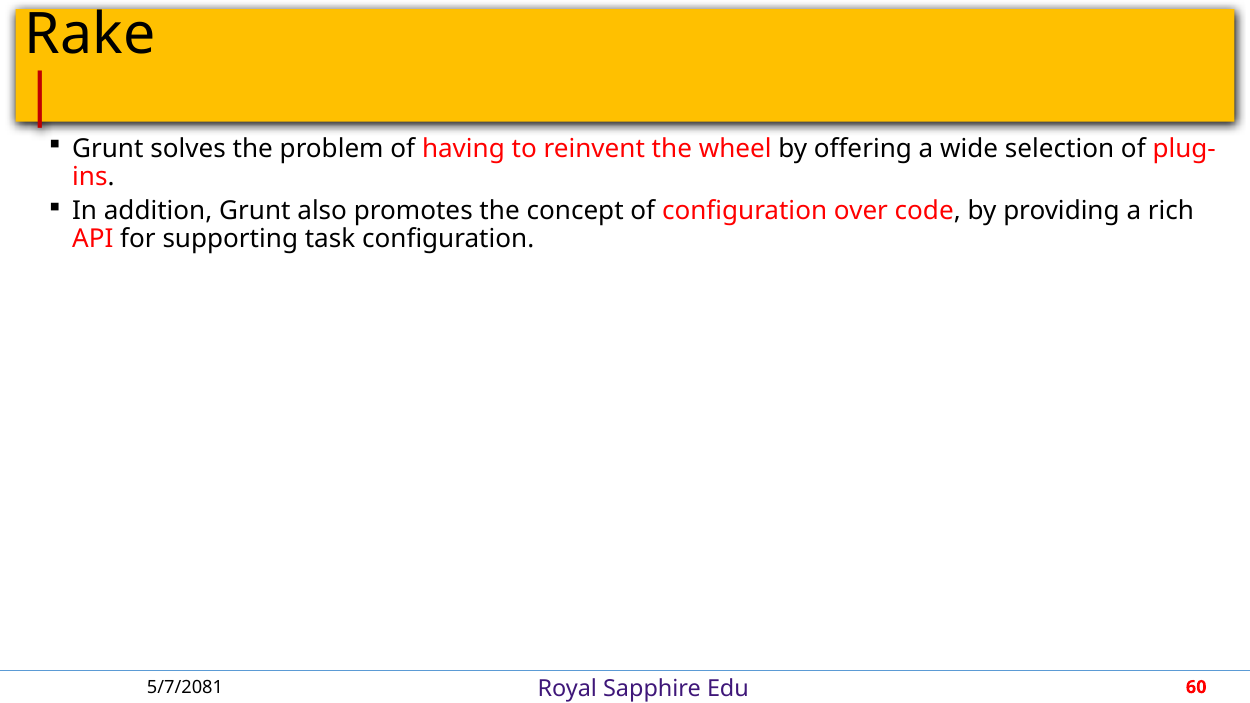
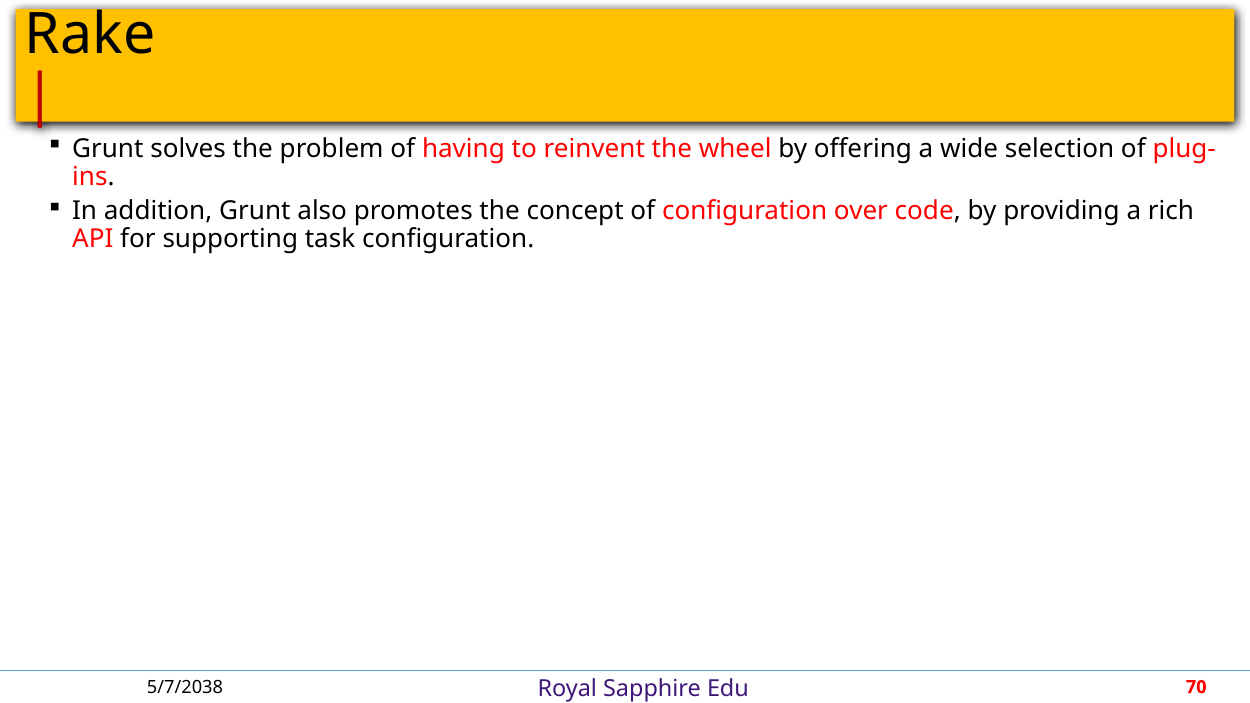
5/7/2081: 5/7/2081 -> 5/7/2038
60: 60 -> 70
